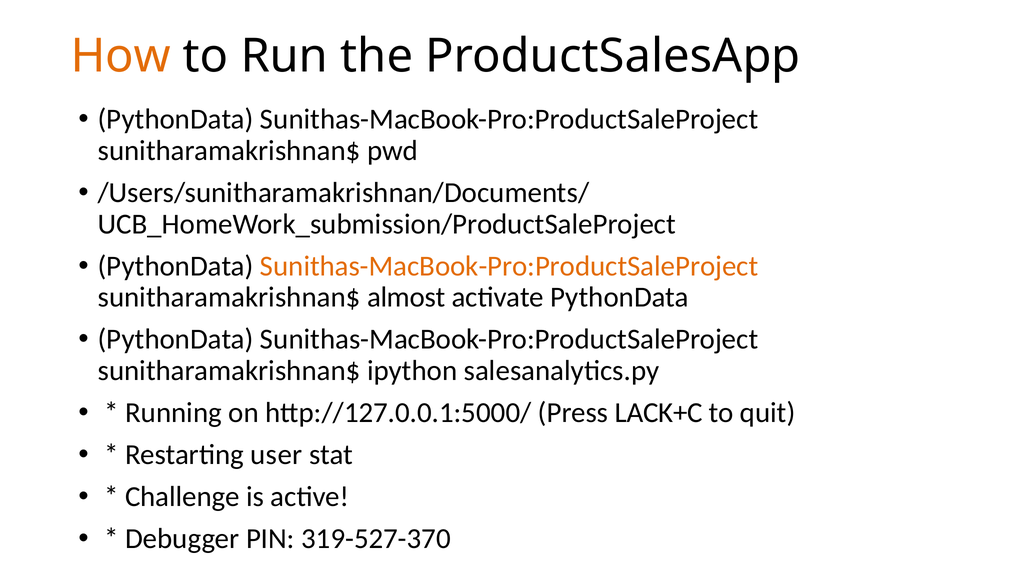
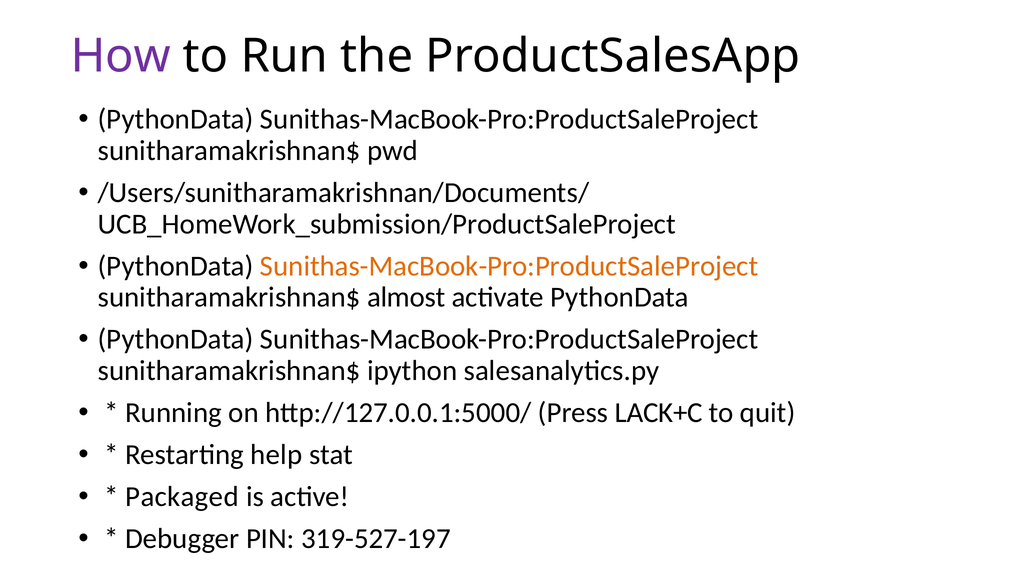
How colour: orange -> purple
user: user -> help
Challenge: Challenge -> Packaged
319-527-370: 319-527-370 -> 319-527-197
